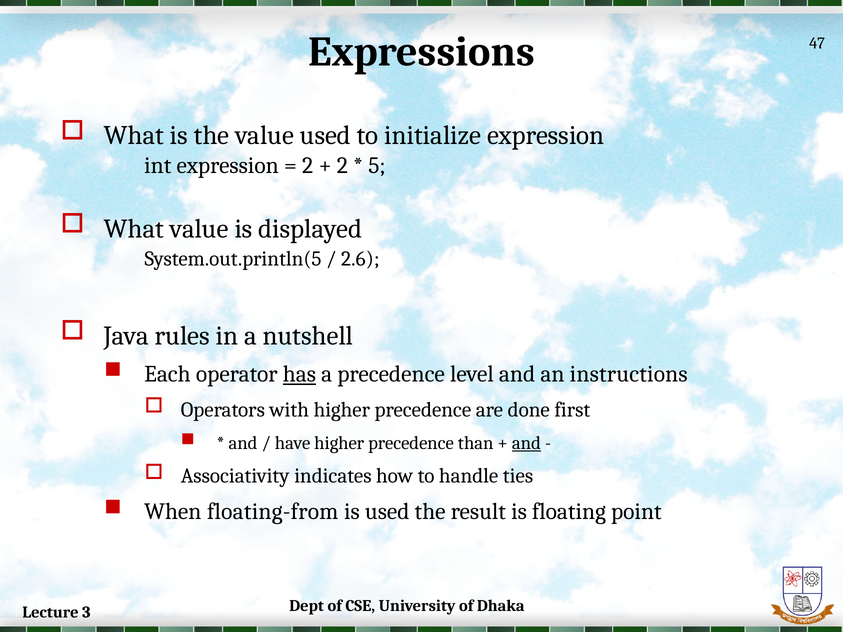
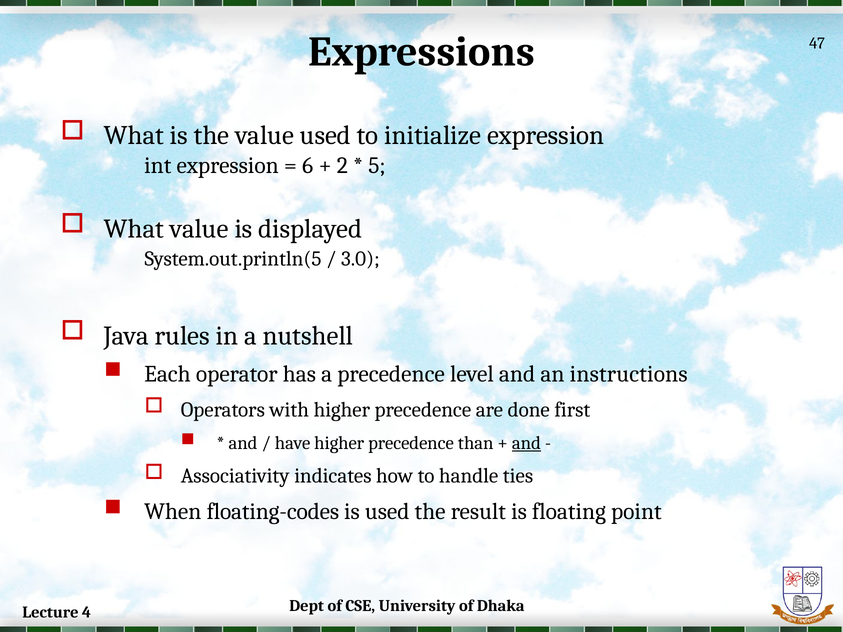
2 at (308, 165): 2 -> 6
2.6: 2.6 -> 3.0
has underline: present -> none
floating-from: floating-from -> floating-codes
3: 3 -> 4
